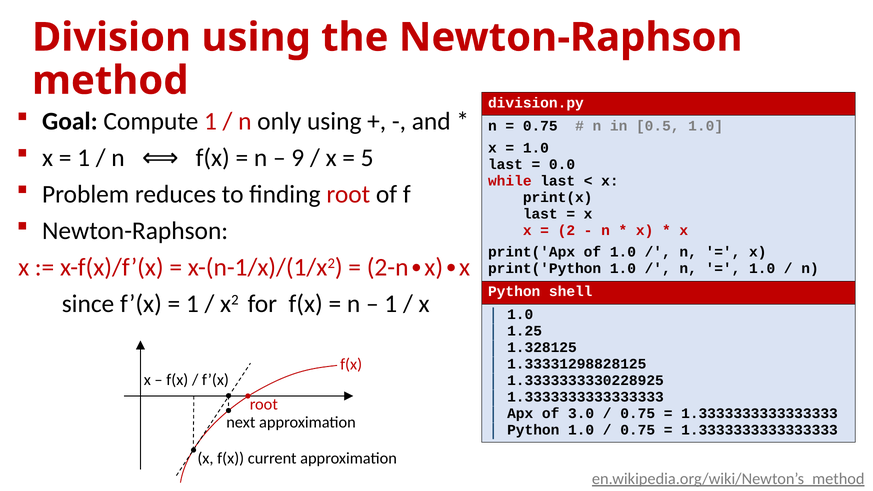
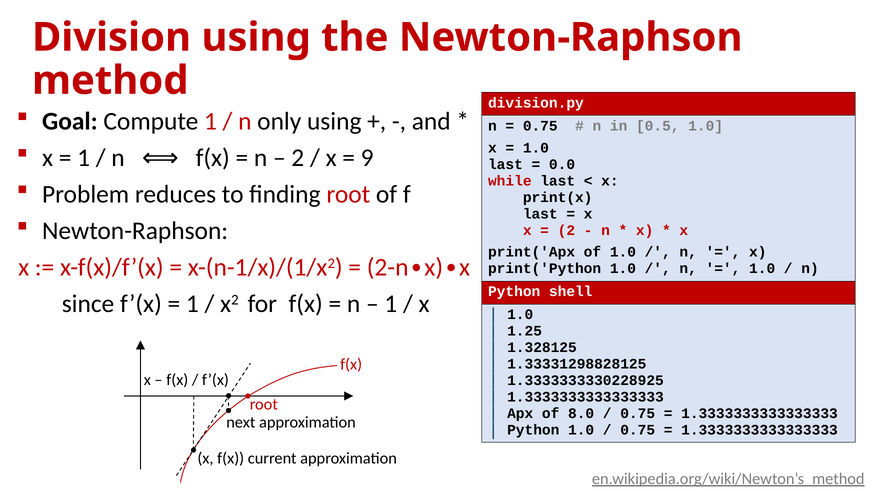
9 at (298, 158): 9 -> 2
5: 5 -> 9
3.0: 3.0 -> 8.0
